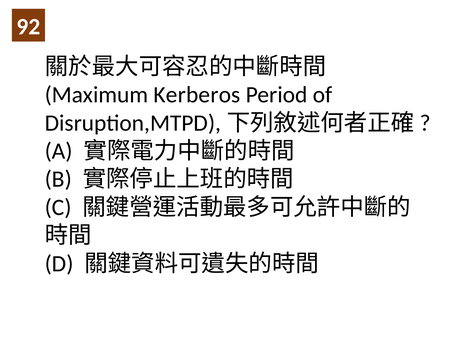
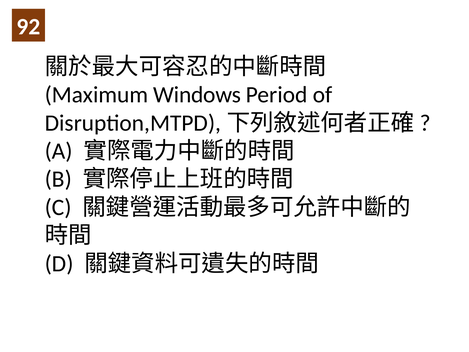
Kerberos: Kerberos -> Windows
